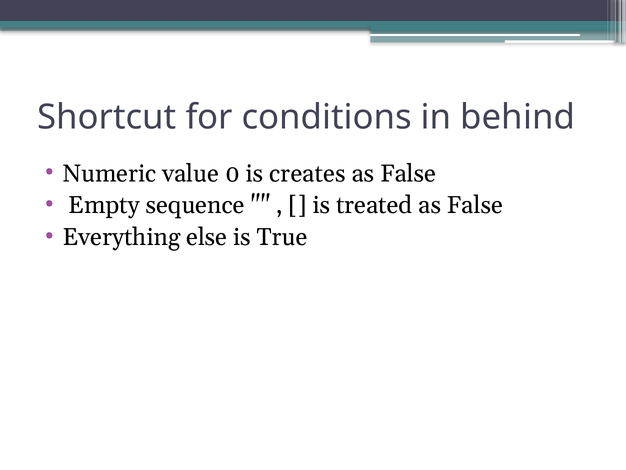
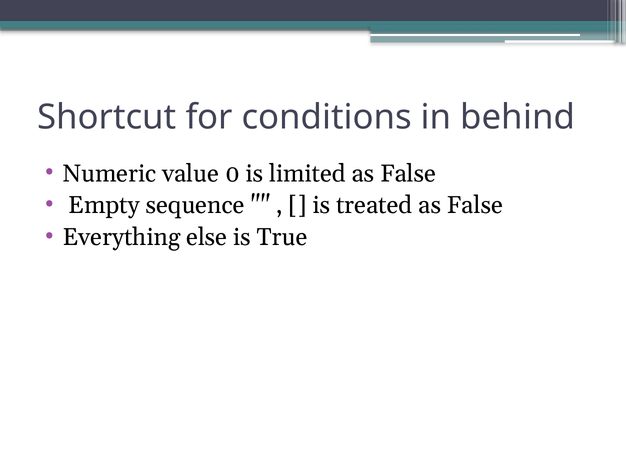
creates: creates -> limited
